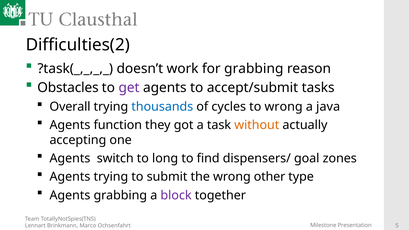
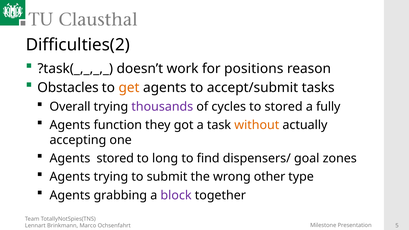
for grabbing: grabbing -> positions
get colour: purple -> orange
thousands colour: blue -> purple
to wrong: wrong -> stored
java: java -> fully
Agents switch: switch -> stored
